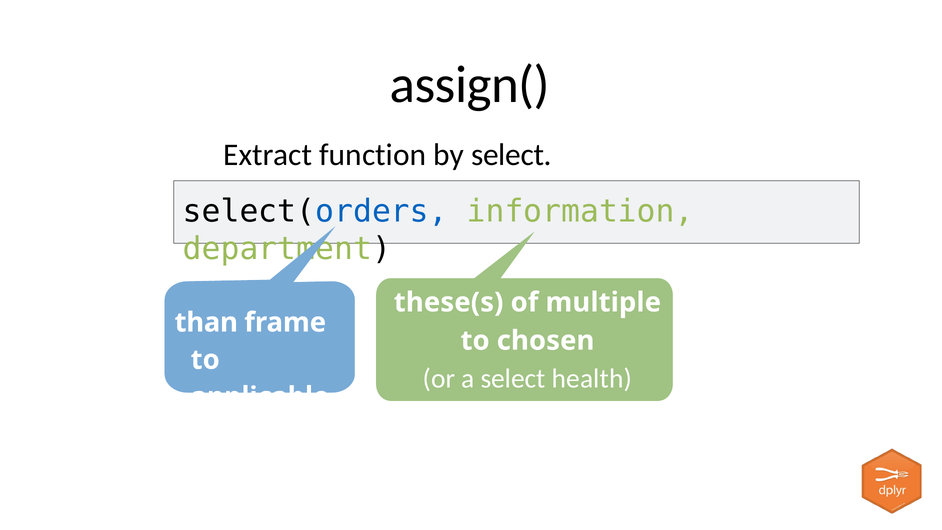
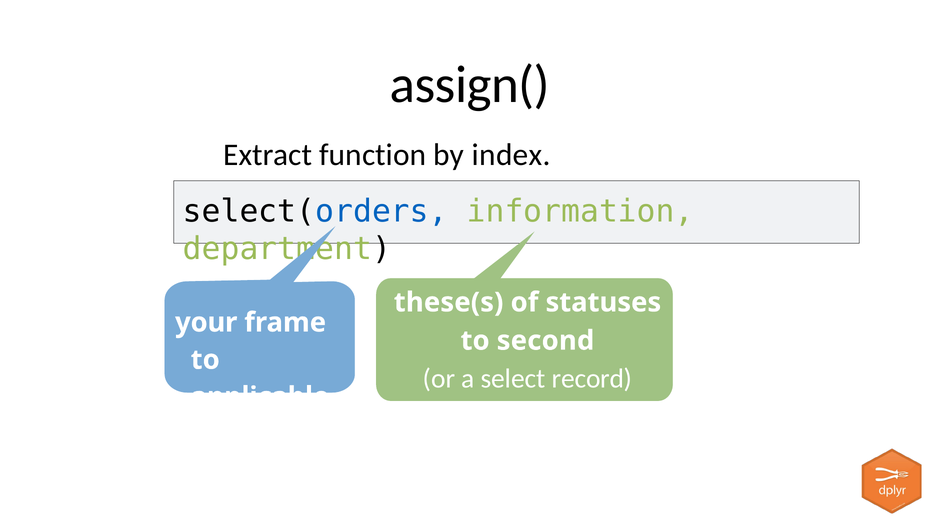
by select: select -> index
multiple: multiple -> statuses
than: than -> your
chosen: chosen -> second
health: health -> record
